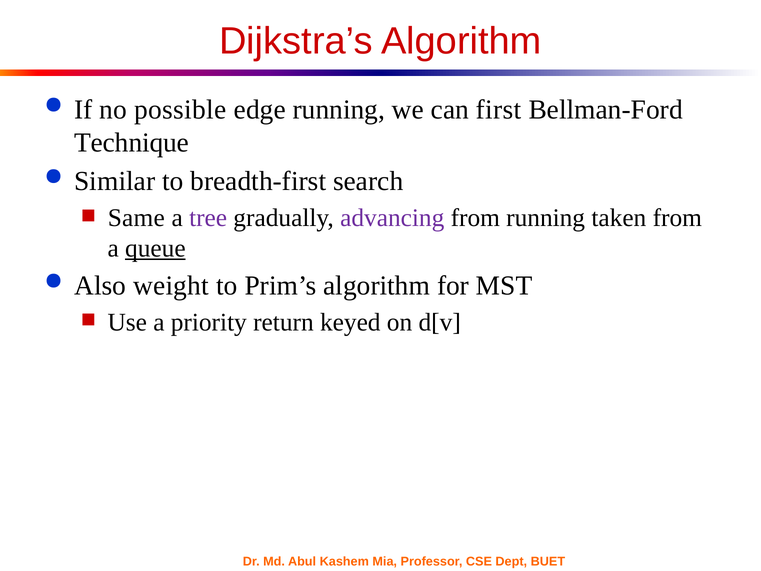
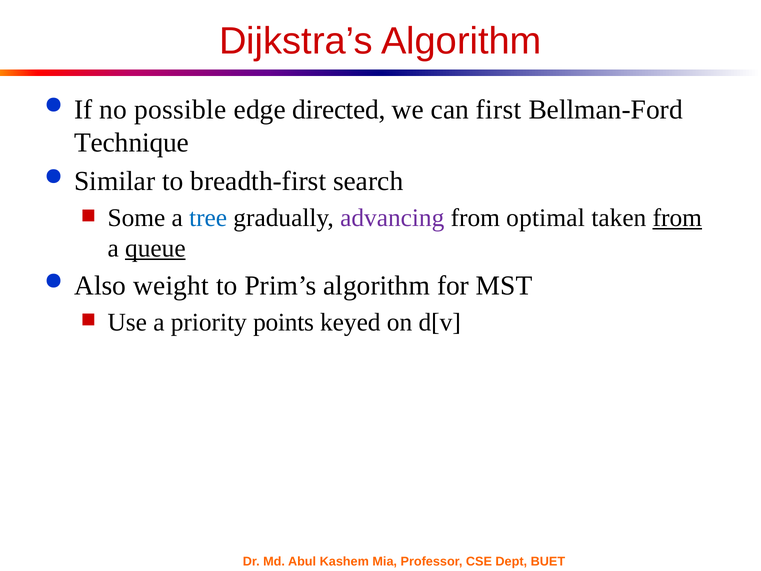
edge running: running -> directed
Same: Same -> Some
tree colour: purple -> blue
from running: running -> optimal
from at (677, 218) underline: none -> present
return: return -> points
